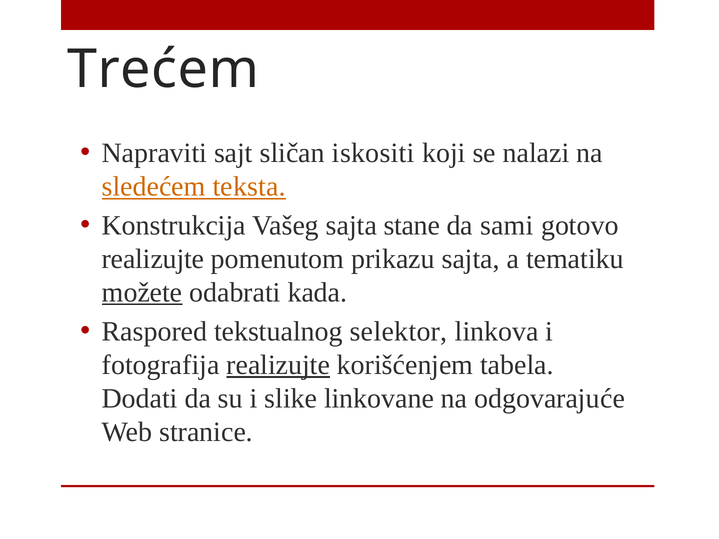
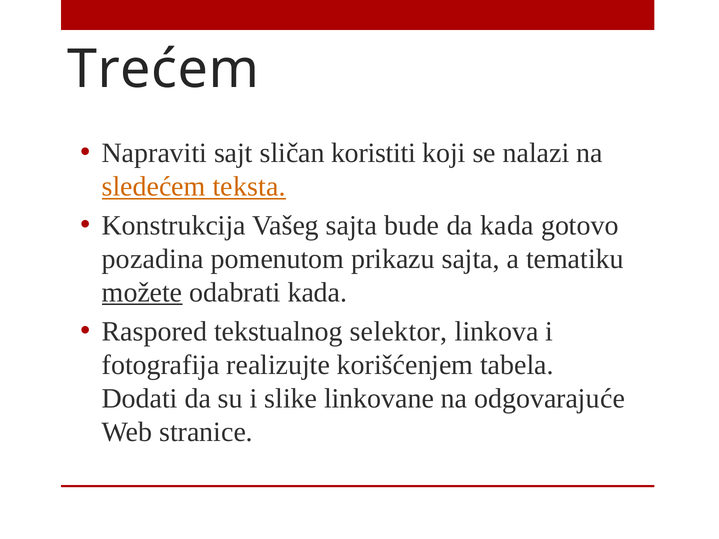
iskositi: iskositi -> koristiti
stane: stane -> bude
da sami: sami -> kada
realizujte at (153, 259): realizujte -> pozadina
realizujte at (278, 365) underline: present -> none
